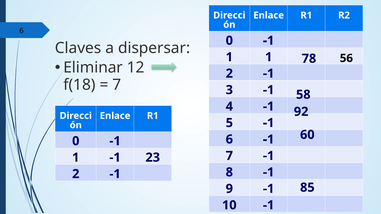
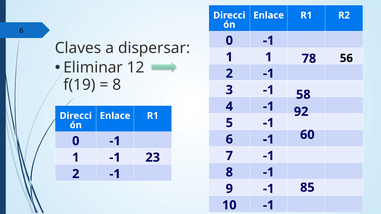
f(18: f(18 -> f(19
7 at (117, 85): 7 -> 8
